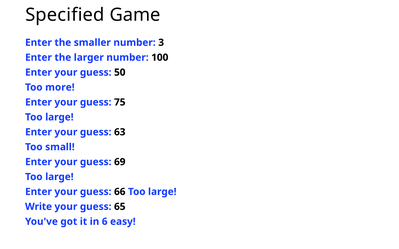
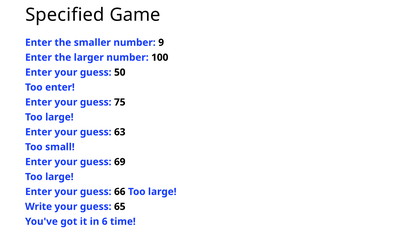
3: 3 -> 9
Too more: more -> enter
easy: easy -> time
